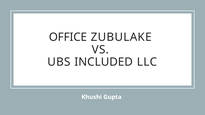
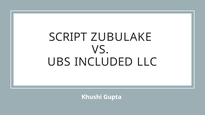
OFFICE: OFFICE -> SCRIPT
